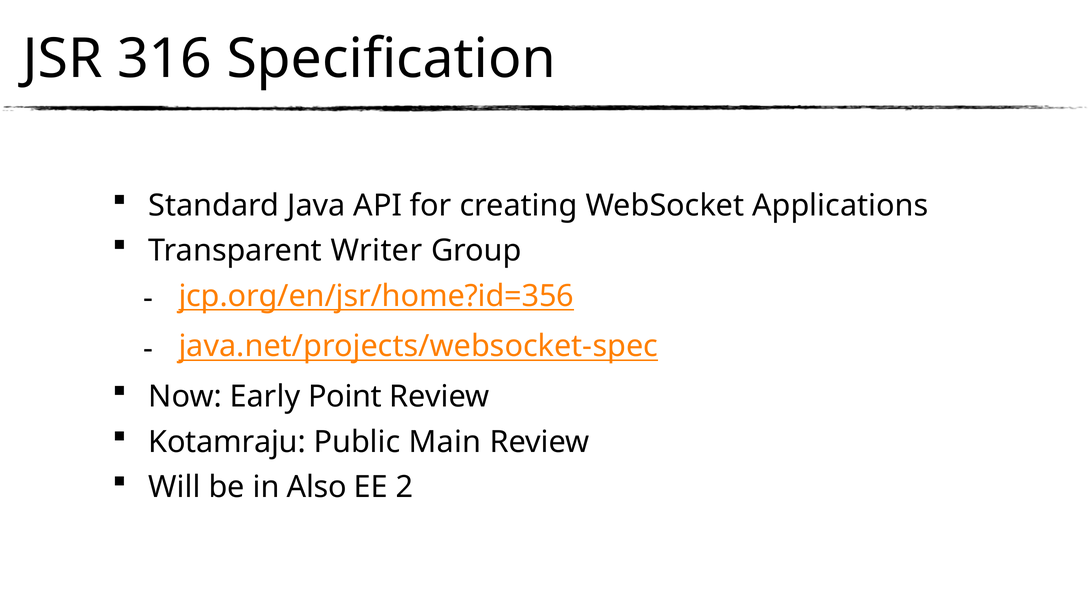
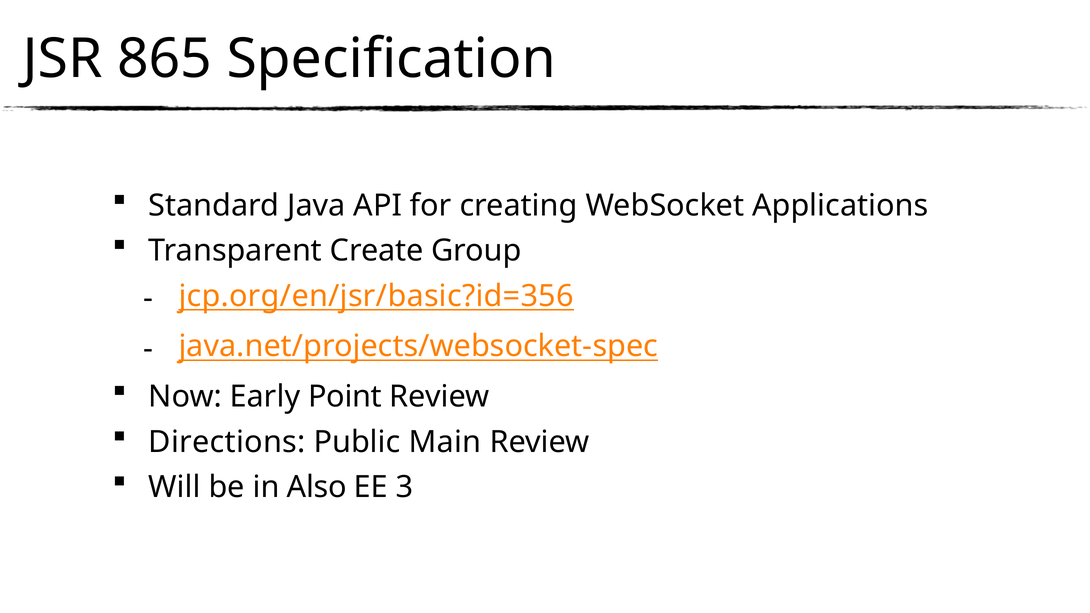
316: 316 -> 865
Writer: Writer -> Create
jcp.org/en/jsr/home?id=356: jcp.org/en/jsr/home?id=356 -> jcp.org/en/jsr/basic?id=356
Kotamraju: Kotamraju -> Directions
2: 2 -> 3
